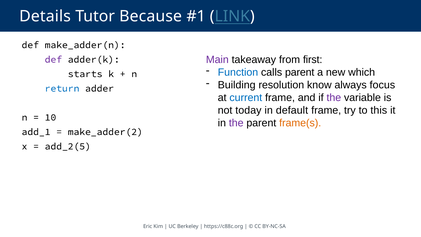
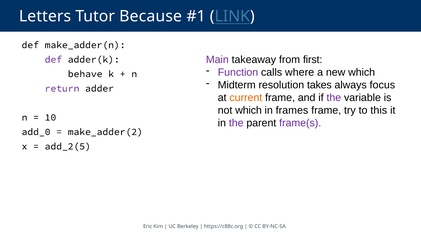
Details: Details -> Letters
Function colour: blue -> purple
calls parent: parent -> where
starts: starts -> behave
Building: Building -> Midterm
know: know -> takes
return colour: blue -> purple
current colour: blue -> orange
not today: today -> which
default: default -> frames
frame(s colour: orange -> purple
add_1: add_1 -> add_0
